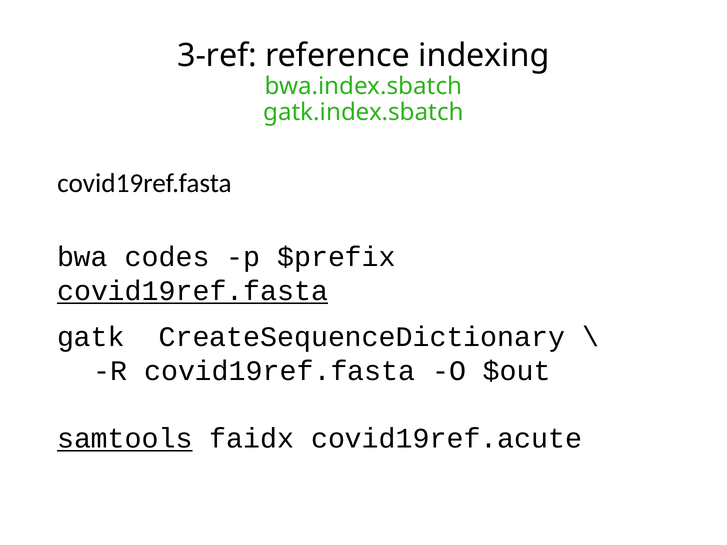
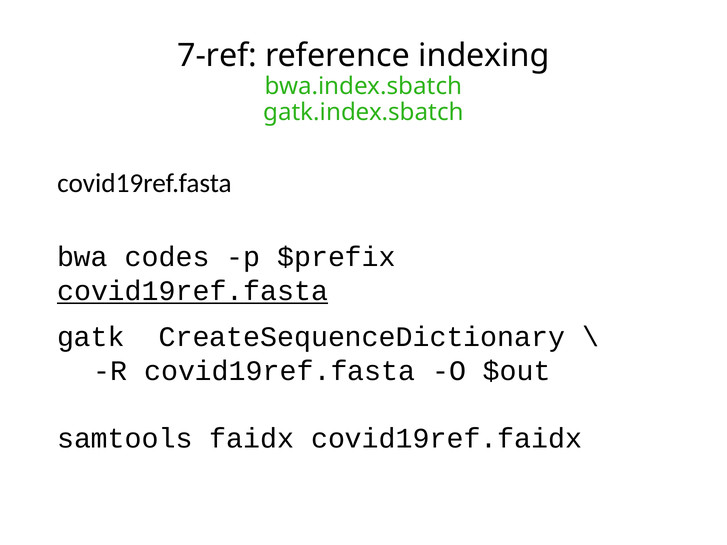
3-ref: 3-ref -> 7-ref
samtools underline: present -> none
covid19ref.acute: covid19ref.acute -> covid19ref.faidx
